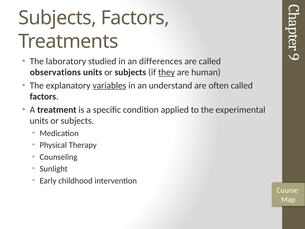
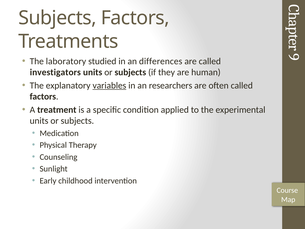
observations: observations -> investigators
they underline: present -> none
understand: understand -> researchers
